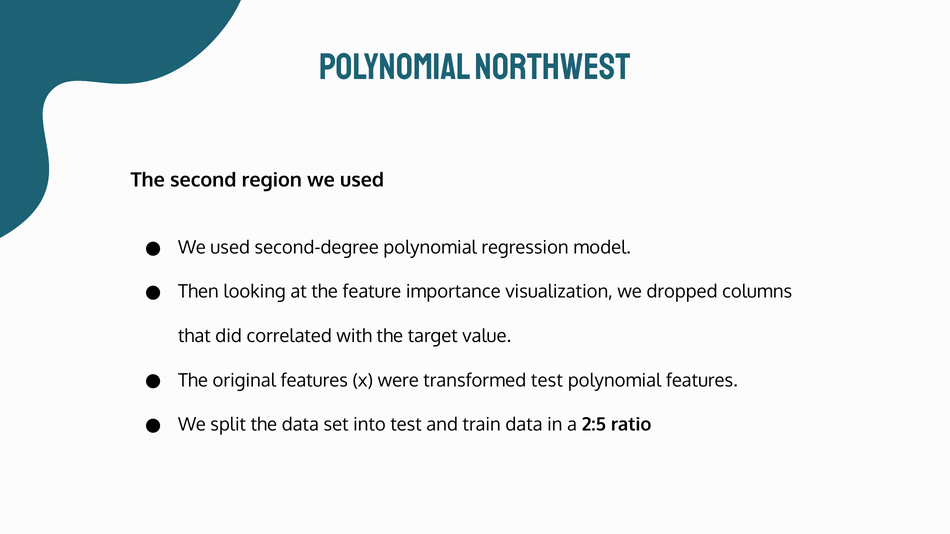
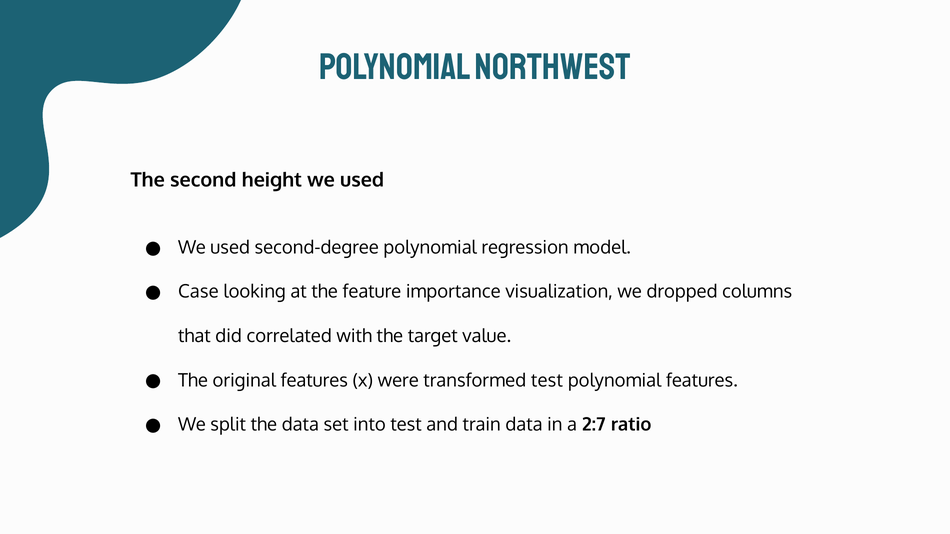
region: region -> height
Then: Then -> Case
2:5: 2:5 -> 2:7
